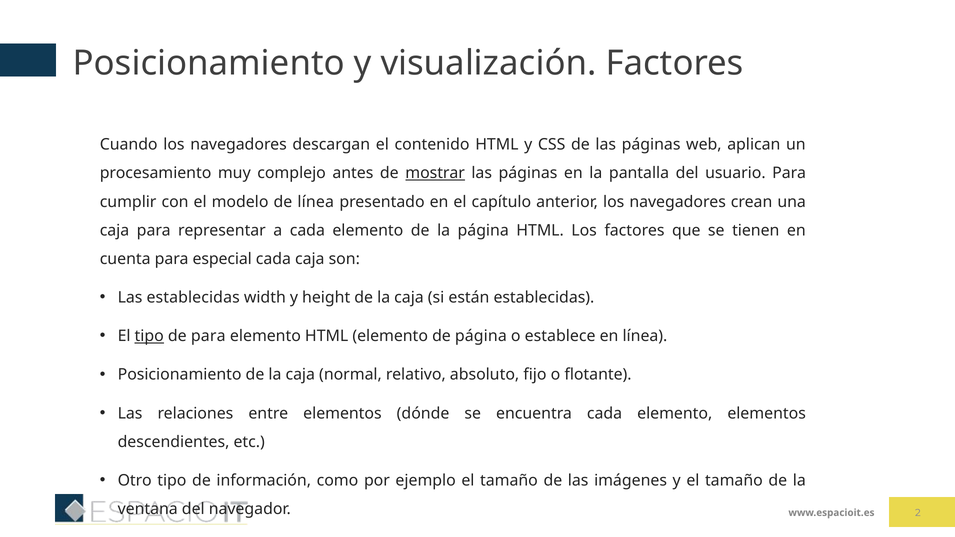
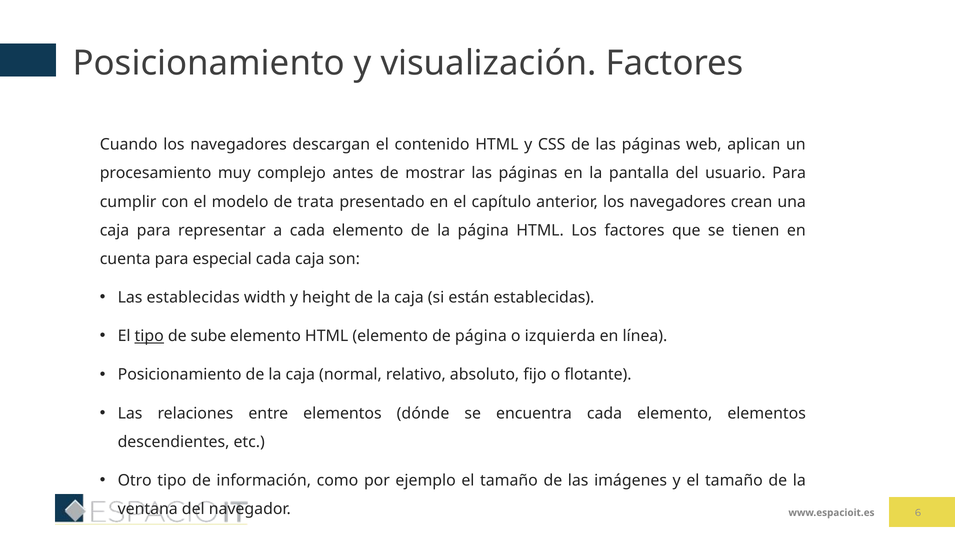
mostrar underline: present -> none
de línea: línea -> trata
de para: para -> sube
establece: establece -> izquierda
2: 2 -> 6
